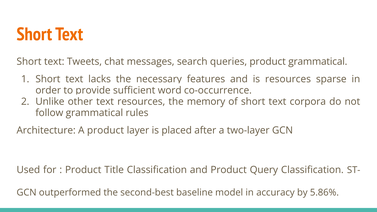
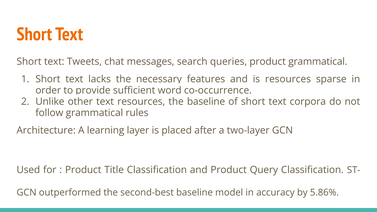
the memory: memory -> baseline
A product: product -> learning
